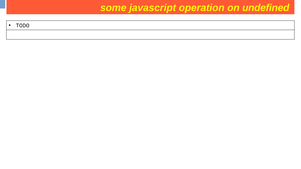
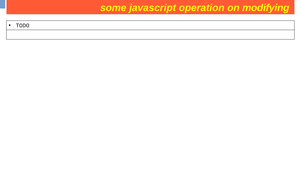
undefined: undefined -> modifying
